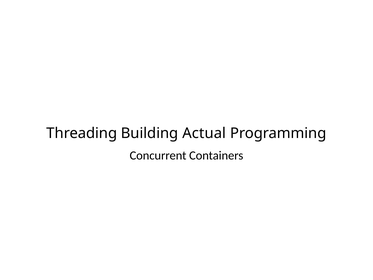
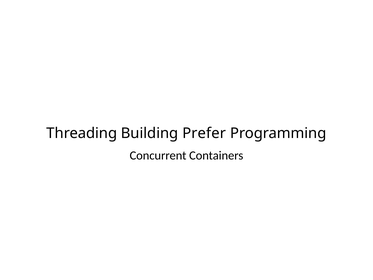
Actual: Actual -> Prefer
